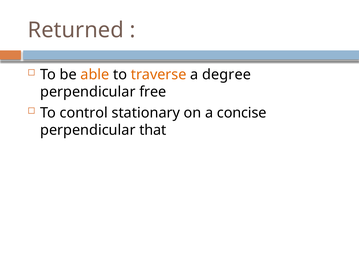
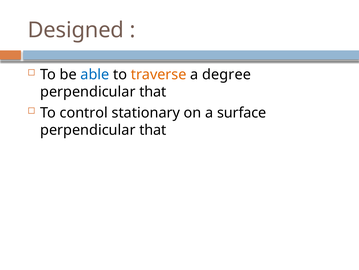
Returned: Returned -> Designed
able colour: orange -> blue
free at (153, 92): free -> that
concise: concise -> surface
